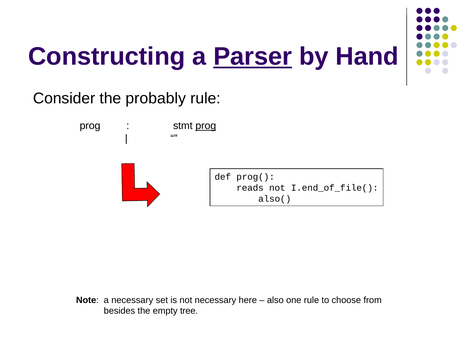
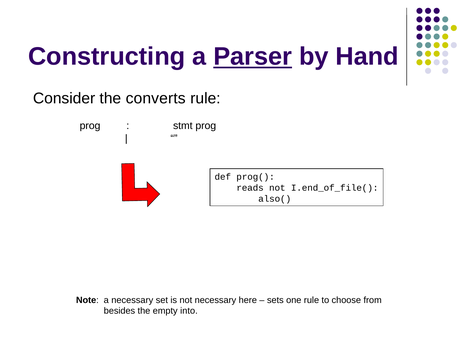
probably: probably -> converts
prog at (206, 126) underline: present -> none
also: also -> sets
tree: tree -> into
